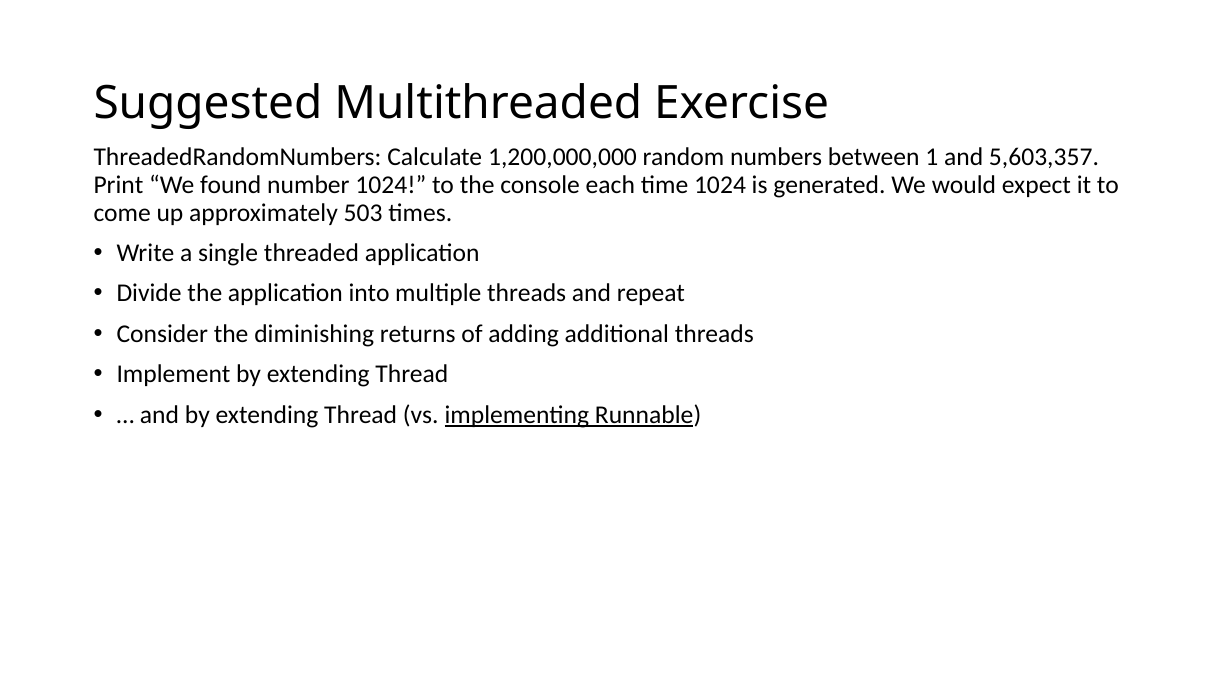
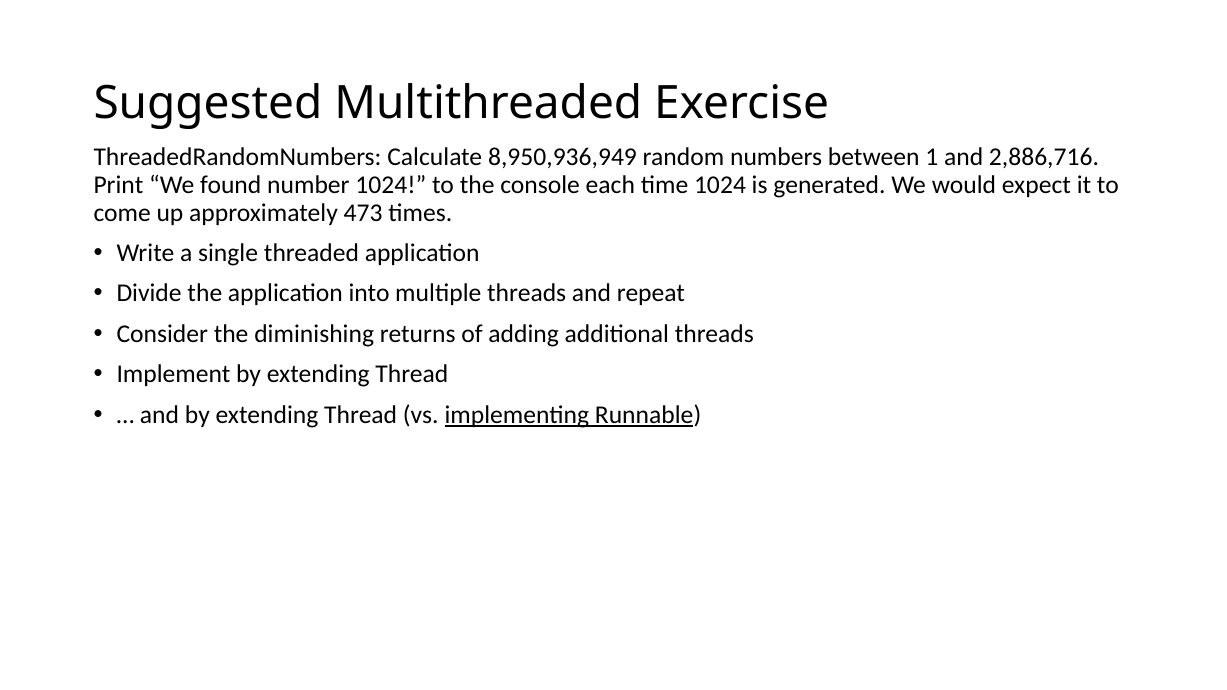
1,200,000,000: 1,200,000,000 -> 8,950,936,949
5,603,357: 5,603,357 -> 2,886,716
503: 503 -> 473
